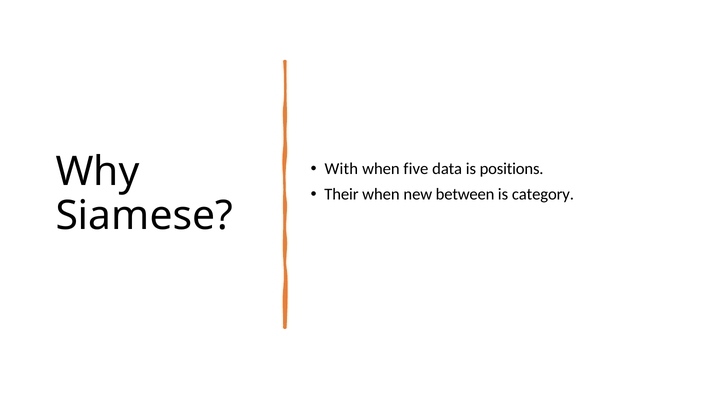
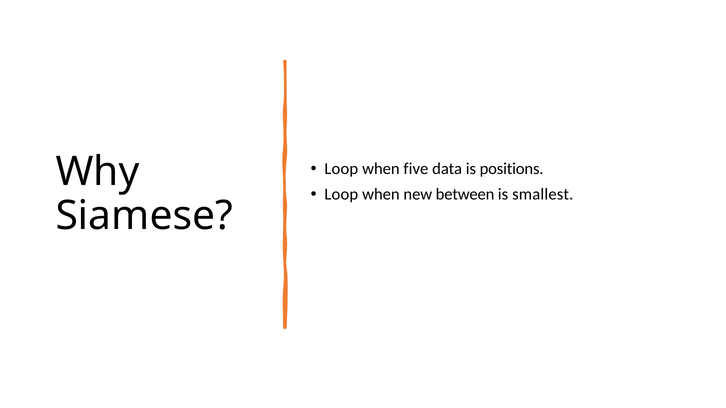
With at (341, 169): With -> Loop
Their at (341, 194): Their -> Loop
category: category -> smallest
